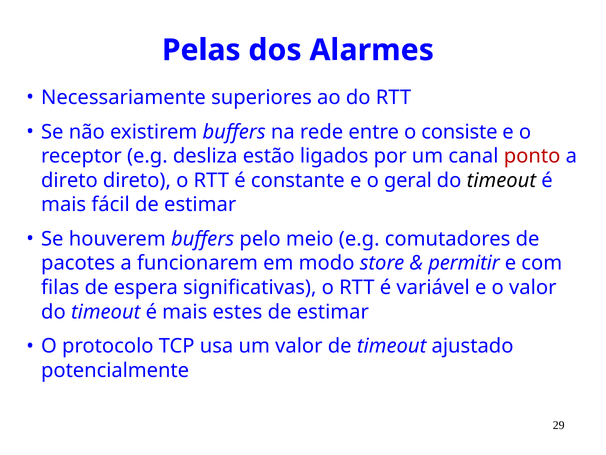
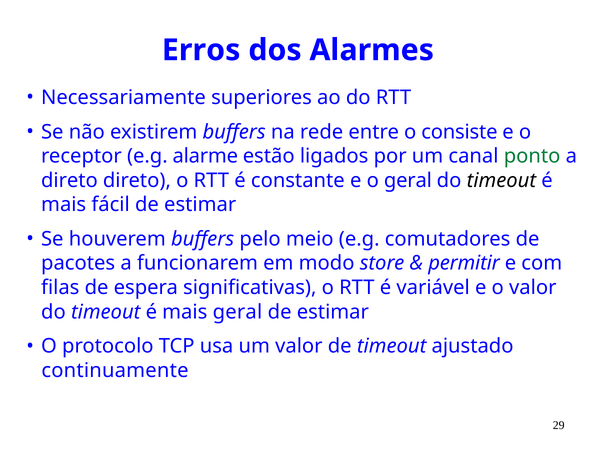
Pelas: Pelas -> Erros
desliza: desliza -> alarme
ponto colour: red -> green
mais estes: estes -> geral
potencialmente: potencialmente -> continuamente
